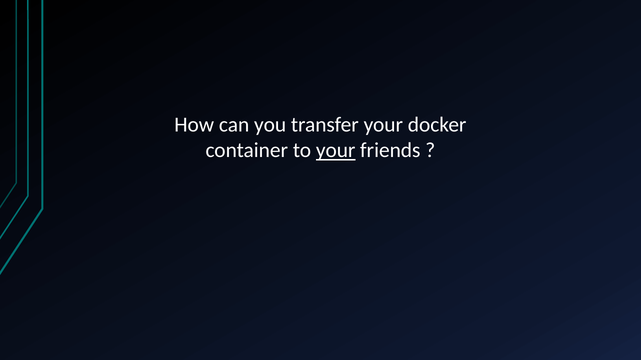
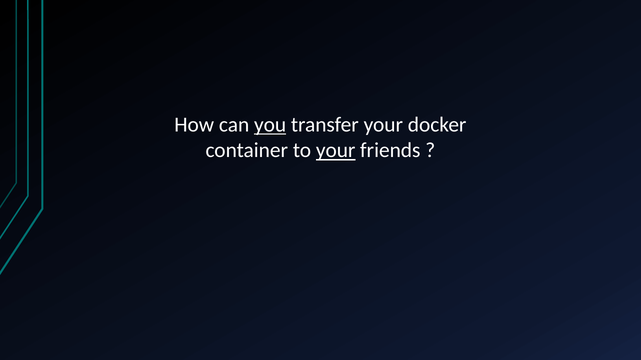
you underline: none -> present
